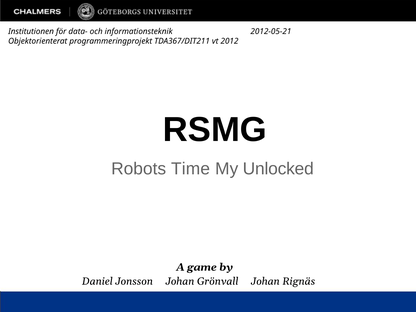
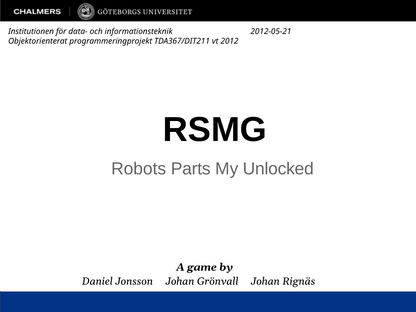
Time: Time -> Parts
